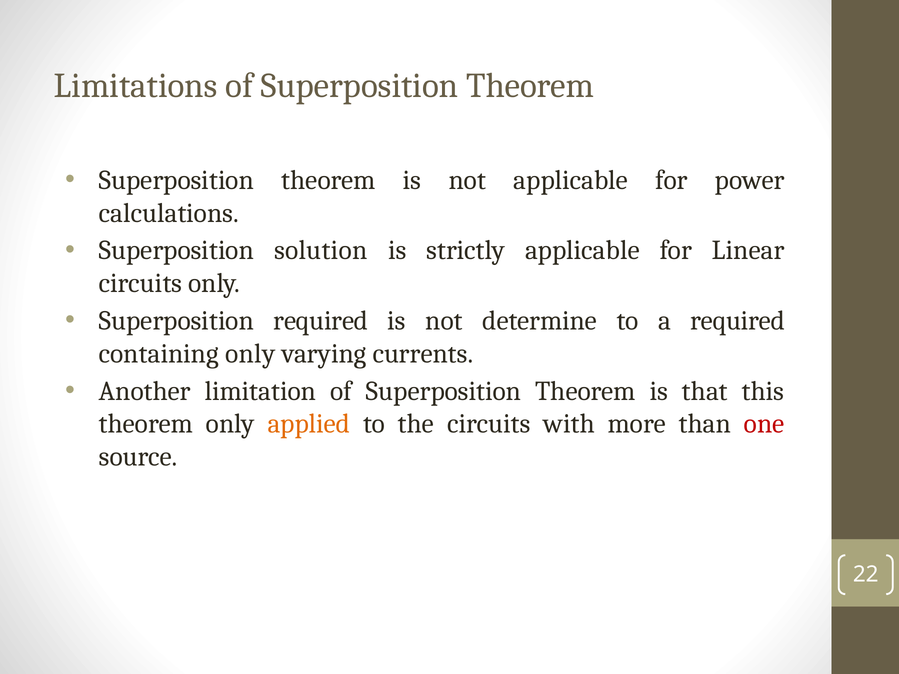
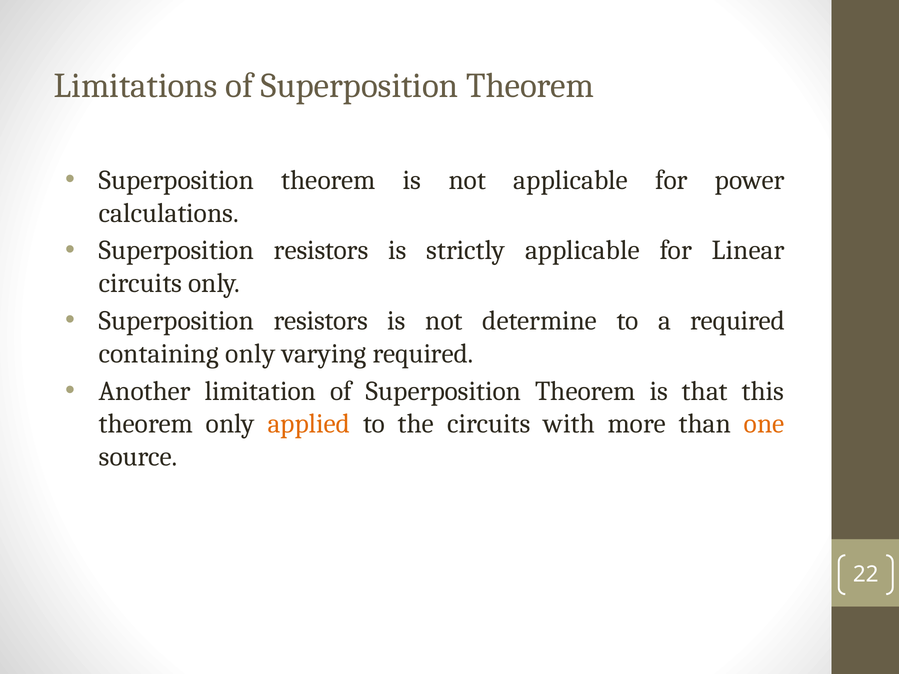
solution at (321, 251): solution -> resistors
required at (321, 321): required -> resistors
varying currents: currents -> required
one colour: red -> orange
